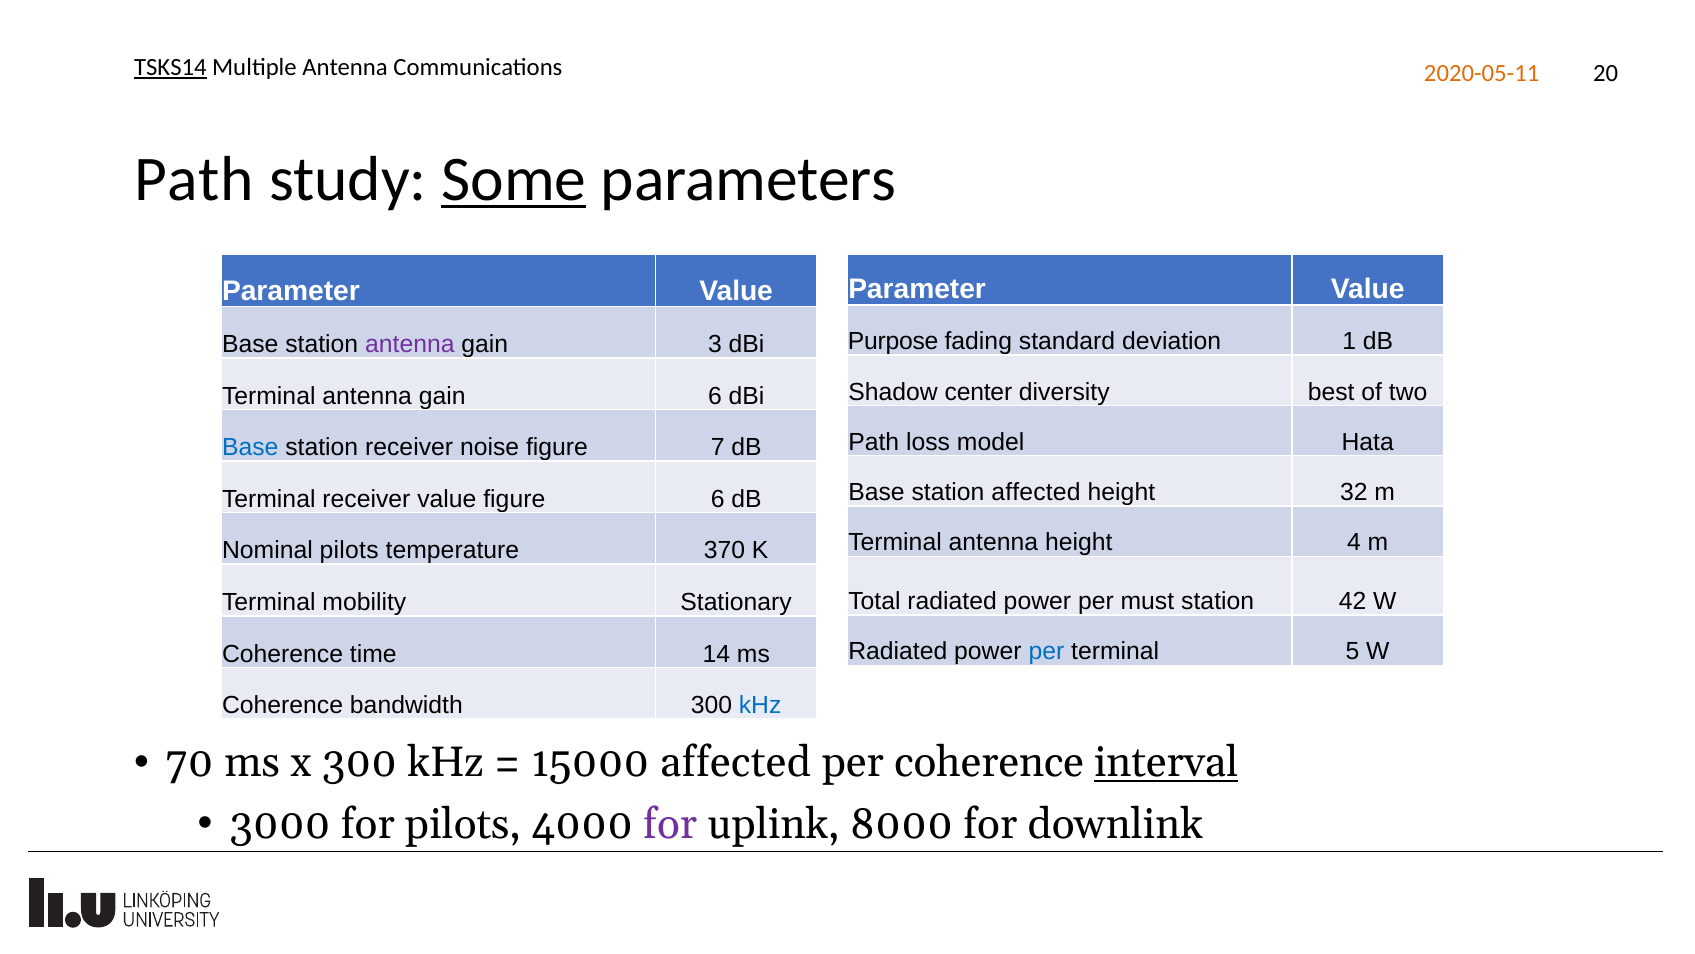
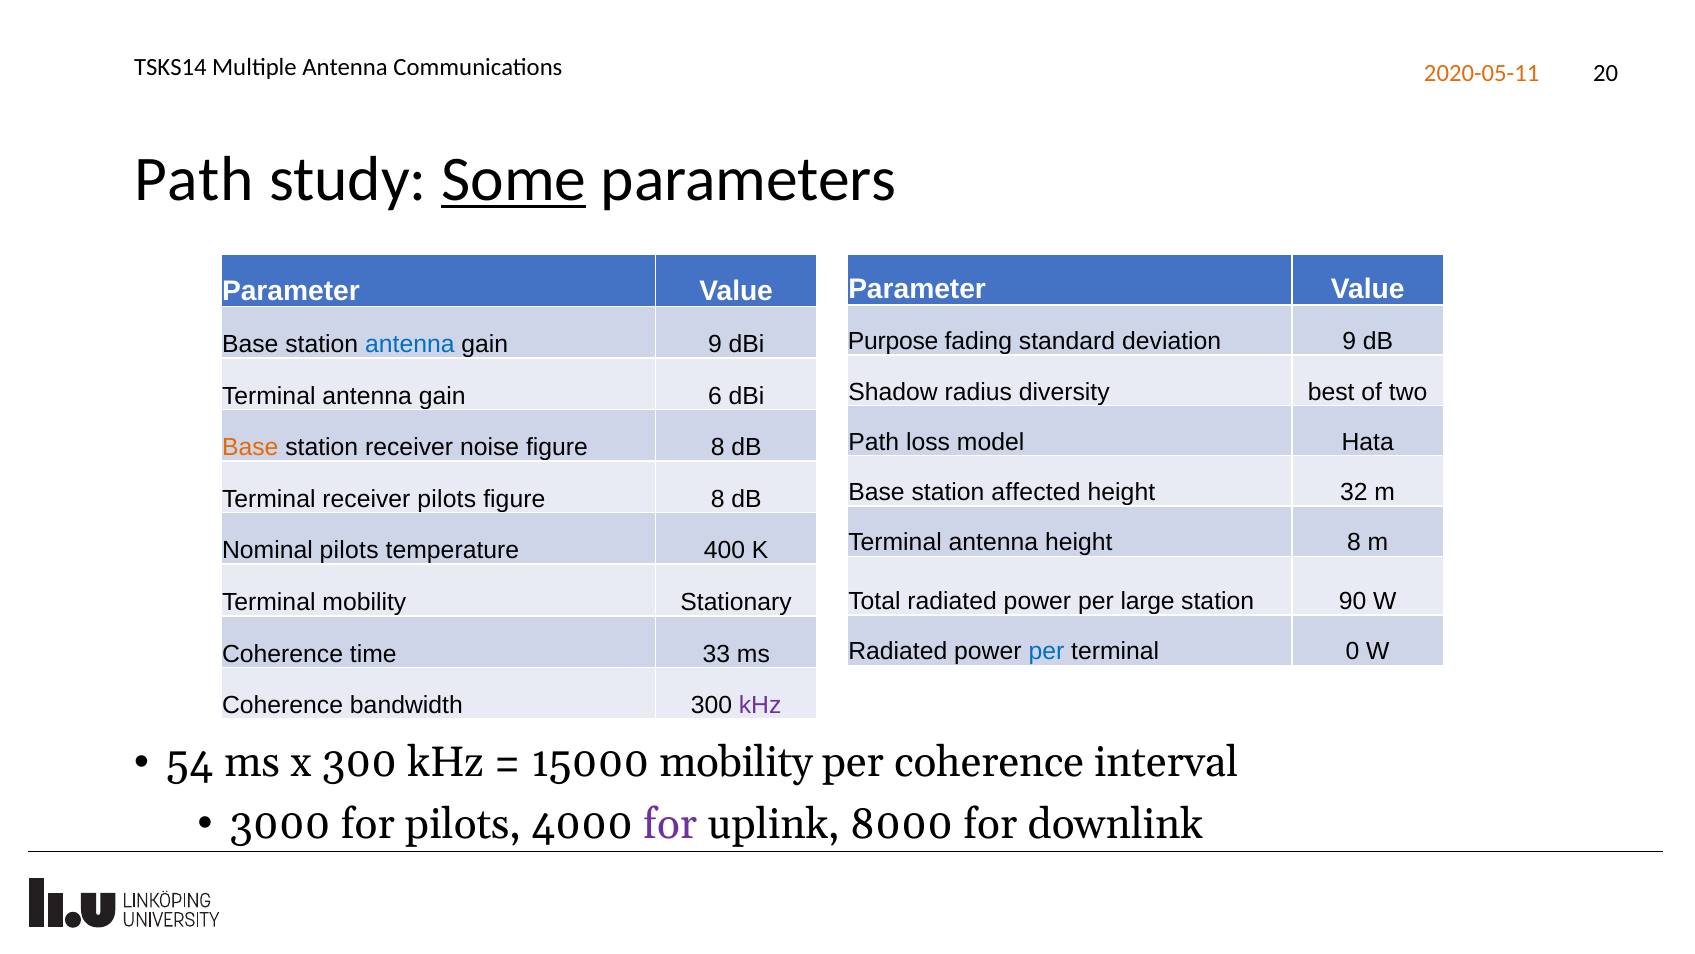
TSKS14 underline: present -> none
deviation 1: 1 -> 9
antenna at (410, 344) colour: purple -> blue
gain 3: 3 -> 9
center: center -> radius
Base at (250, 447) colour: blue -> orange
noise figure 7: 7 -> 8
receiver value: value -> pilots
6 at (718, 499): 6 -> 8
height 4: 4 -> 8
370: 370 -> 400
must: must -> large
42: 42 -> 90
5: 5 -> 0
14: 14 -> 33
kHz at (760, 705) colour: blue -> purple
70: 70 -> 54
15000 affected: affected -> mobility
interval underline: present -> none
